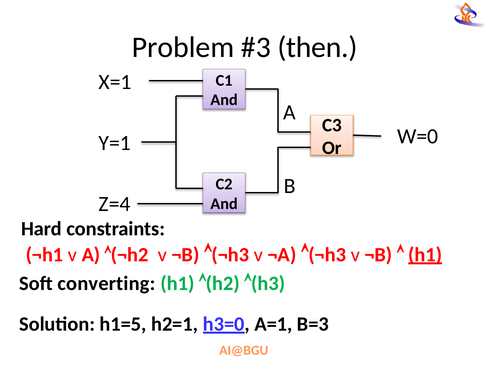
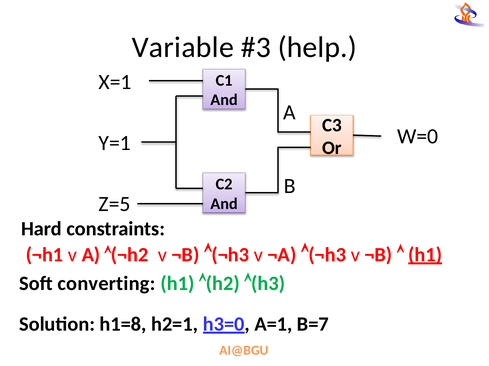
Problem: Problem -> Variable
then: then -> help
Z=4: Z=4 -> Z=5
h1=5: h1=5 -> h1=8
B=3: B=3 -> B=7
